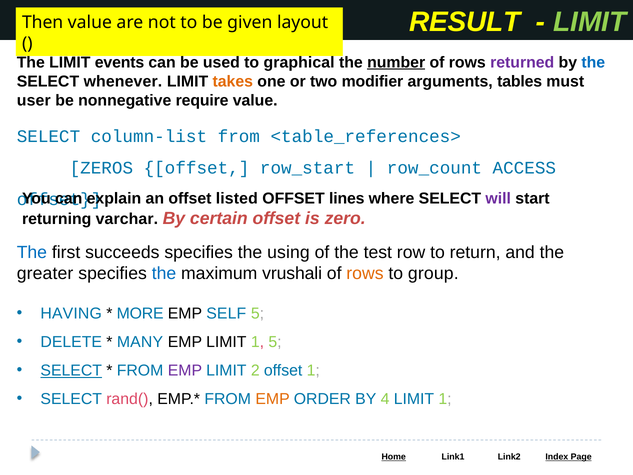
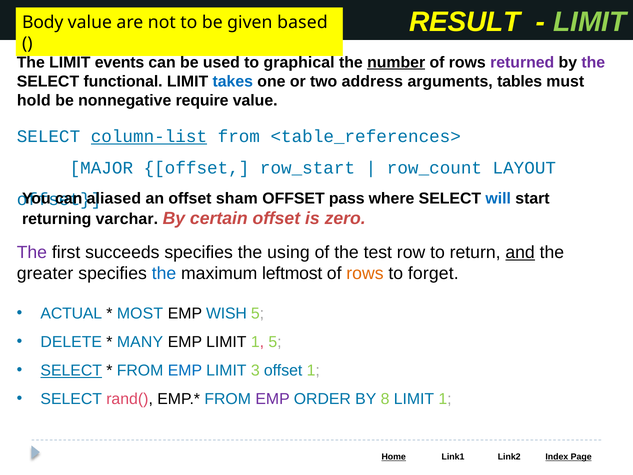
Then: Then -> Body
layout: layout -> based
the at (593, 62) colour: blue -> purple
whenever: whenever -> functional
takes colour: orange -> blue
modifier: modifier -> address
user: user -> hold
column-list underline: none -> present
ZEROS: ZEROS -> MAJOR
ACCESS: ACCESS -> LAYOUT
explain: explain -> aliased
listed: listed -> sham
lines: lines -> pass
will colour: purple -> blue
The at (32, 252) colour: blue -> purple
and underline: none -> present
vrushali: vrushali -> leftmost
group: group -> forget
HAVING: HAVING -> ACTUAL
MORE: MORE -> MOST
SELF: SELF -> WISH
EMP at (185, 370) colour: purple -> blue
2: 2 -> 3
EMP at (273, 399) colour: orange -> purple
4: 4 -> 8
